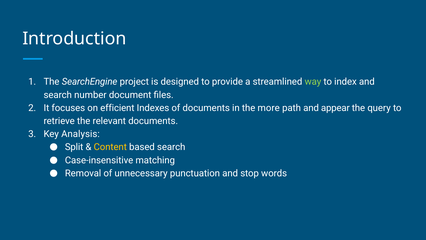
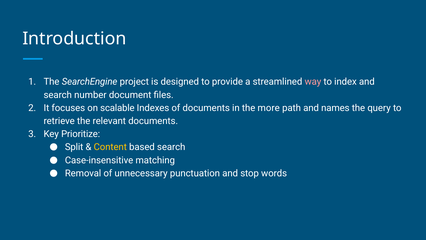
way colour: light green -> pink
efficient: efficient -> scalable
appear: appear -> names
Analysis: Analysis -> Prioritize
